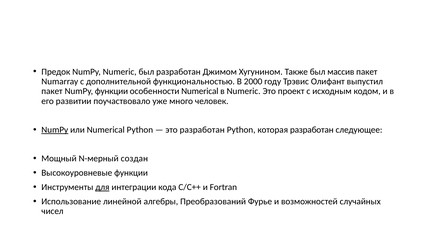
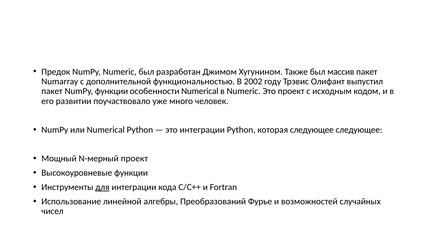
2000: 2000 -> 2002
NumPy at (55, 130) underline: present -> none
это разработан: разработан -> интеграции
которая разработан: разработан -> следующее
N-мерный создан: создан -> проект
